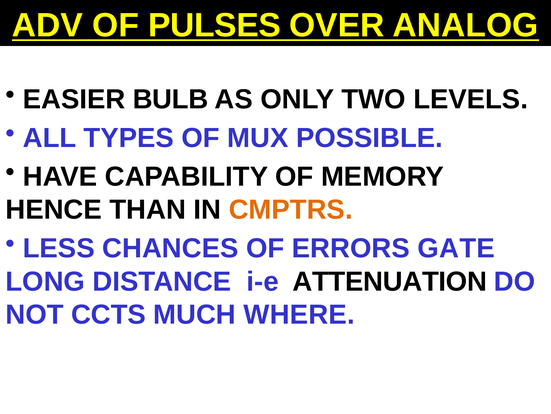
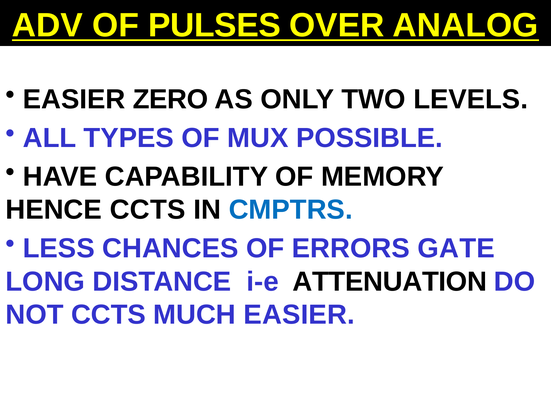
BULB: BULB -> ZERO
HENCE THAN: THAN -> CCTS
CMPTRS colour: orange -> blue
MUCH WHERE: WHERE -> EASIER
